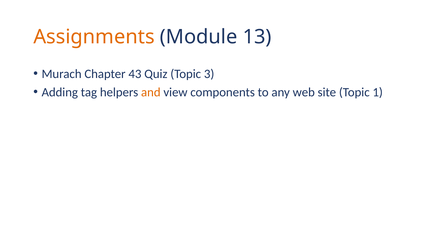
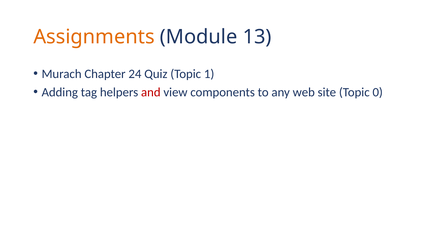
43: 43 -> 24
3: 3 -> 1
and colour: orange -> red
1: 1 -> 0
